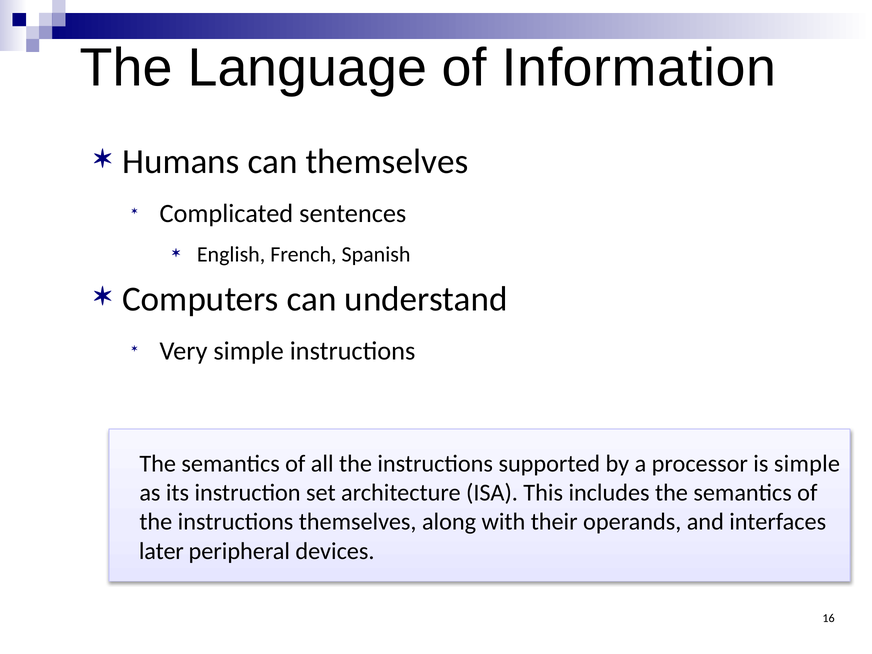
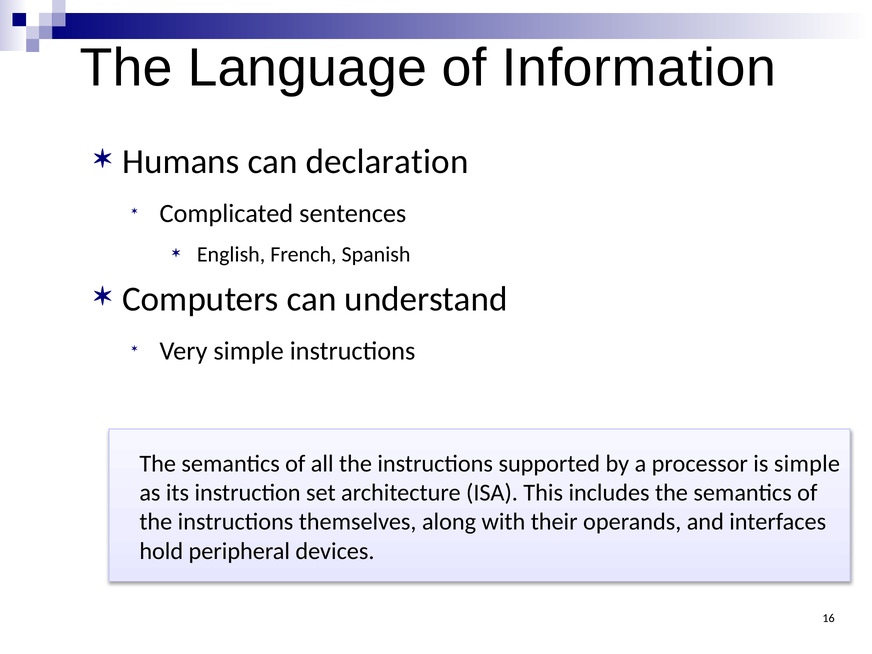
can themselves: themselves -> declaration
later: later -> hold
